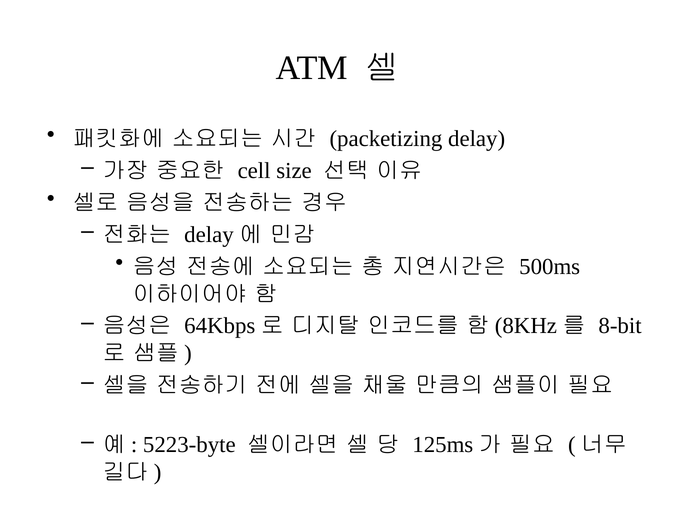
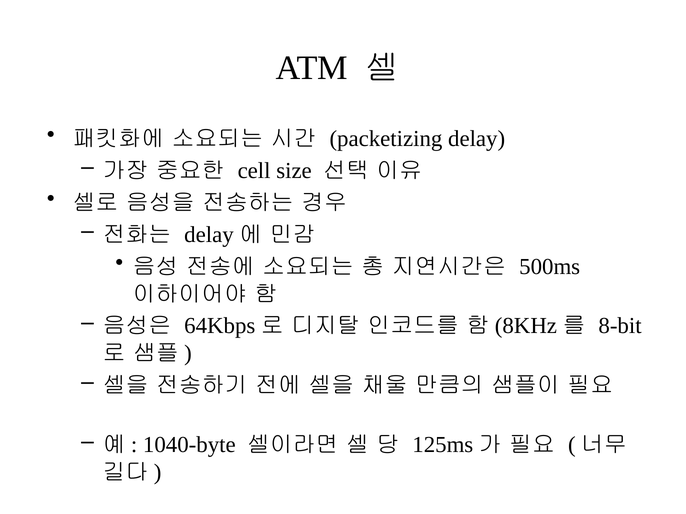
5223-byte: 5223-byte -> 1040-byte
